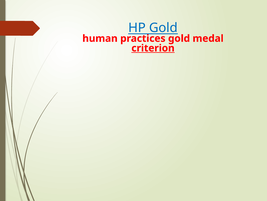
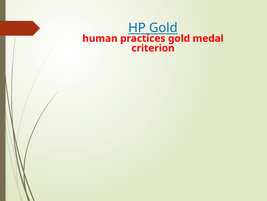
criterion underline: present -> none
